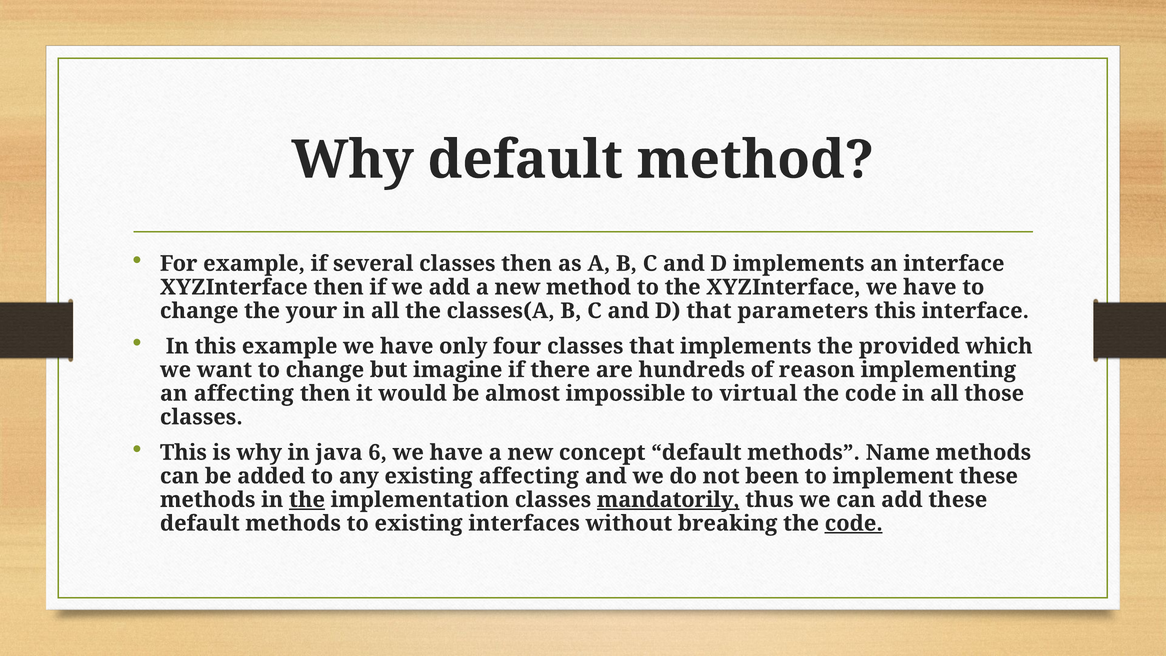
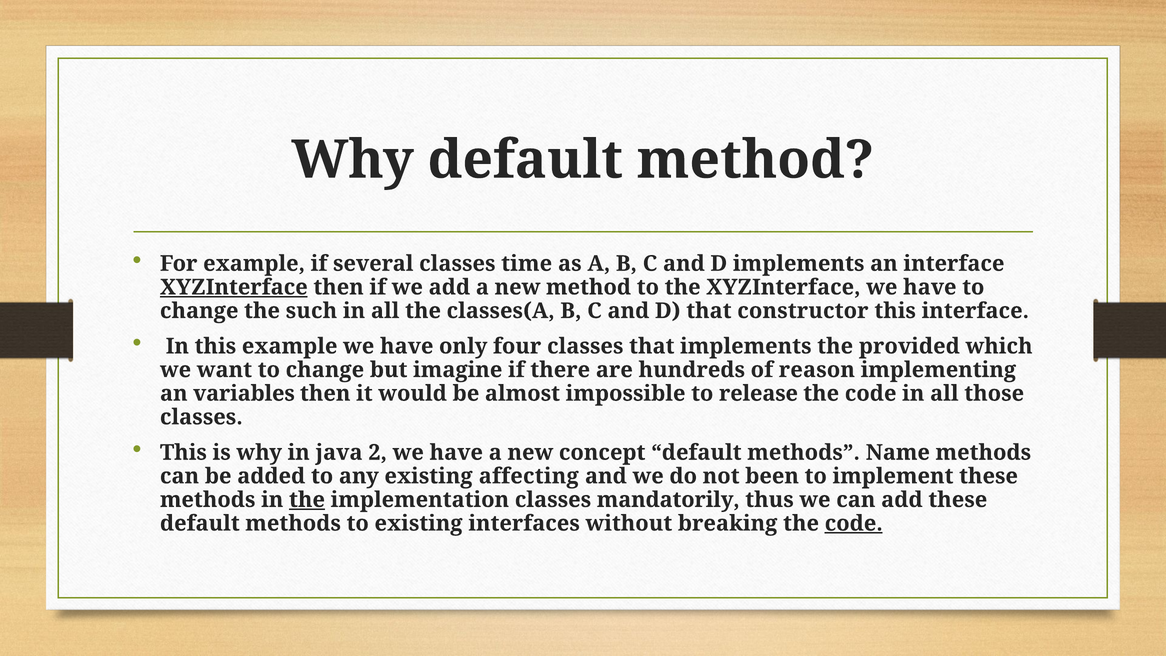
classes then: then -> time
XYZInterface at (234, 287) underline: none -> present
your: your -> such
parameters: parameters -> constructor
an affecting: affecting -> variables
virtual: virtual -> release
6: 6 -> 2
mandatorily underline: present -> none
